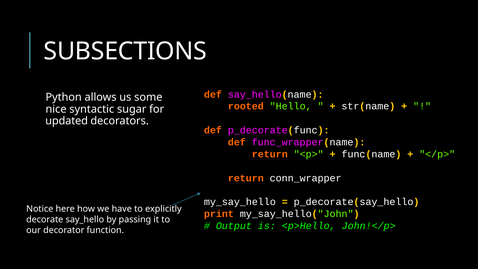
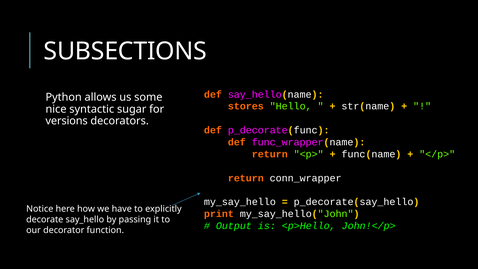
rooted: rooted -> stores
updated: updated -> versions
